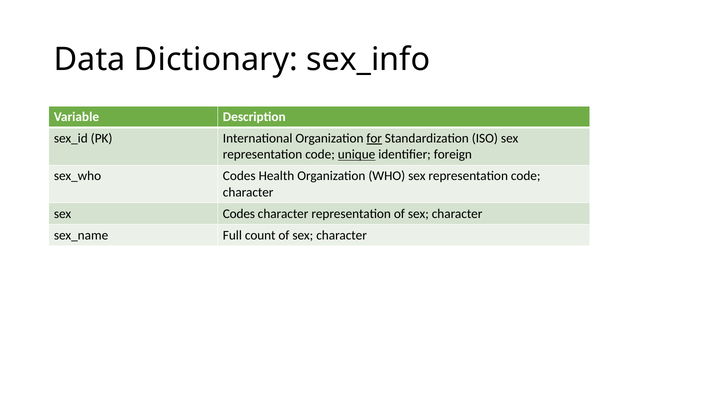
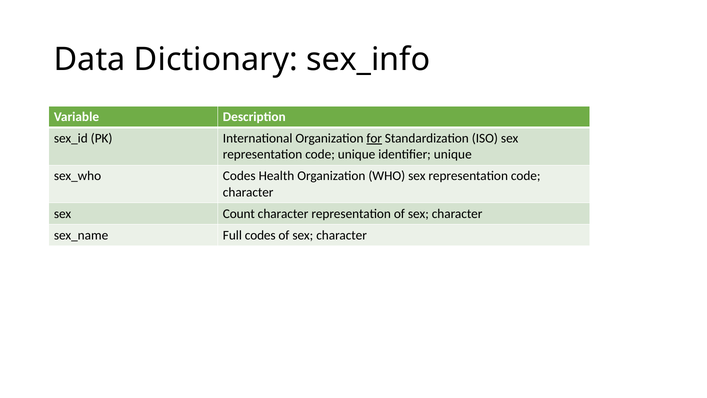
unique at (357, 154) underline: present -> none
identifier foreign: foreign -> unique
sex Codes: Codes -> Count
Full count: count -> codes
